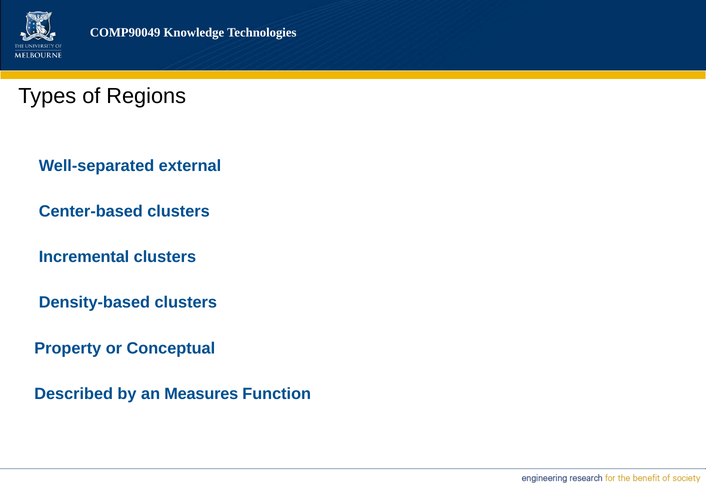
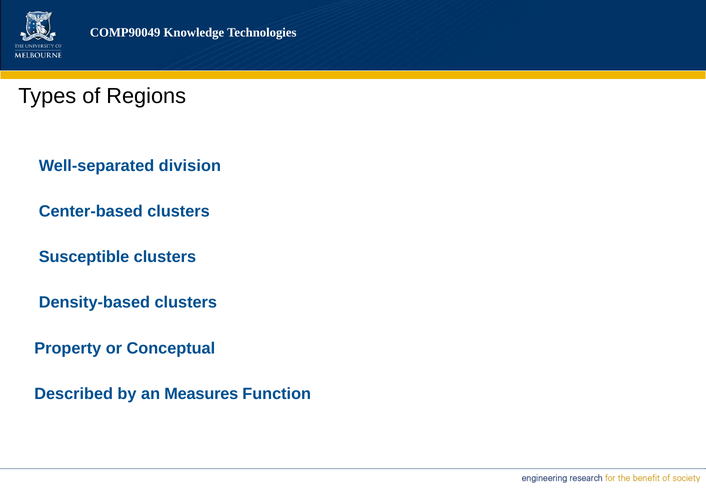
external: external -> division
Incremental: Incremental -> Susceptible
